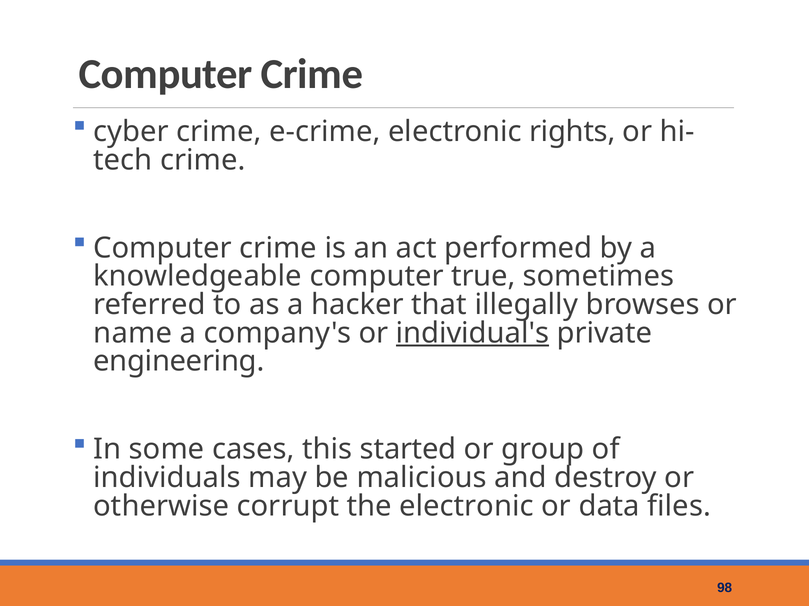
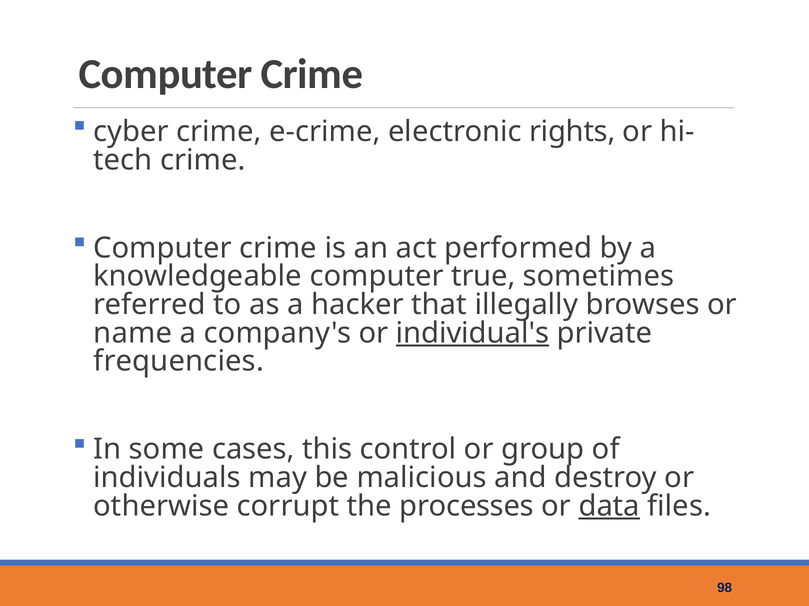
engineering: engineering -> frequencies
started: started -> control
the electronic: electronic -> processes
data underline: none -> present
